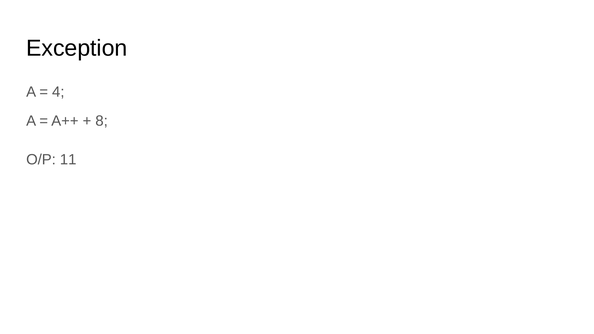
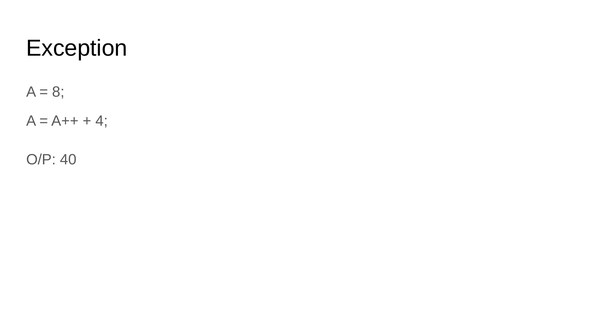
4: 4 -> 8
8: 8 -> 4
11: 11 -> 40
